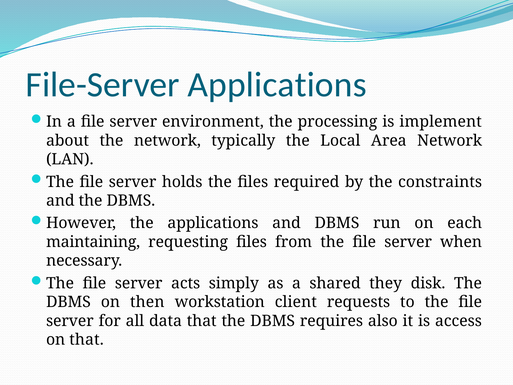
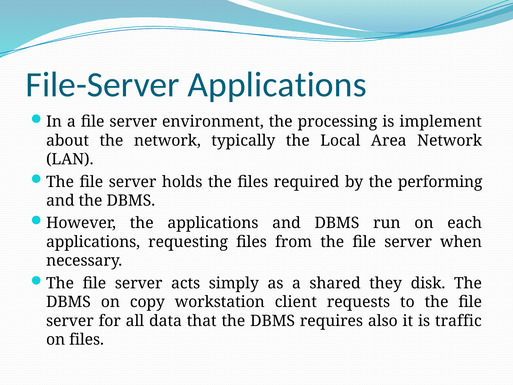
constraints: constraints -> performing
maintaining at (93, 242): maintaining -> applications
then: then -> copy
access: access -> traffic
on that: that -> files
